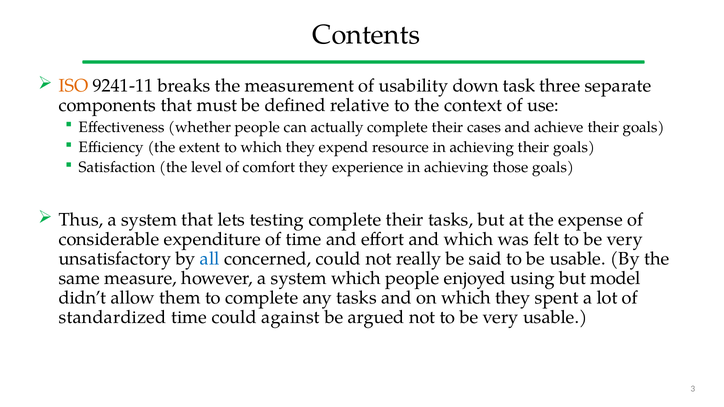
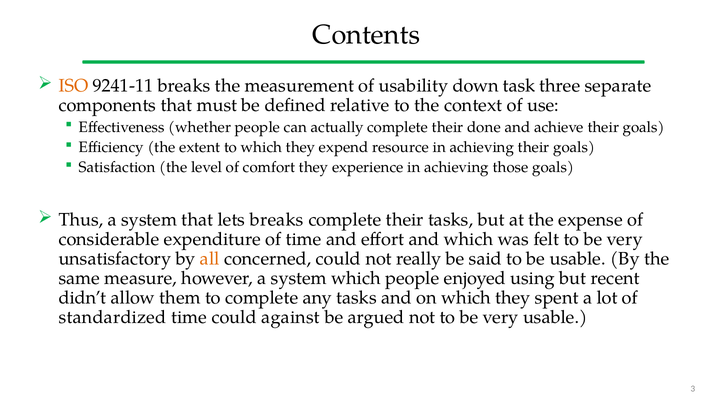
cases: cases -> done
lets testing: testing -> breaks
all colour: blue -> orange
model: model -> recent
